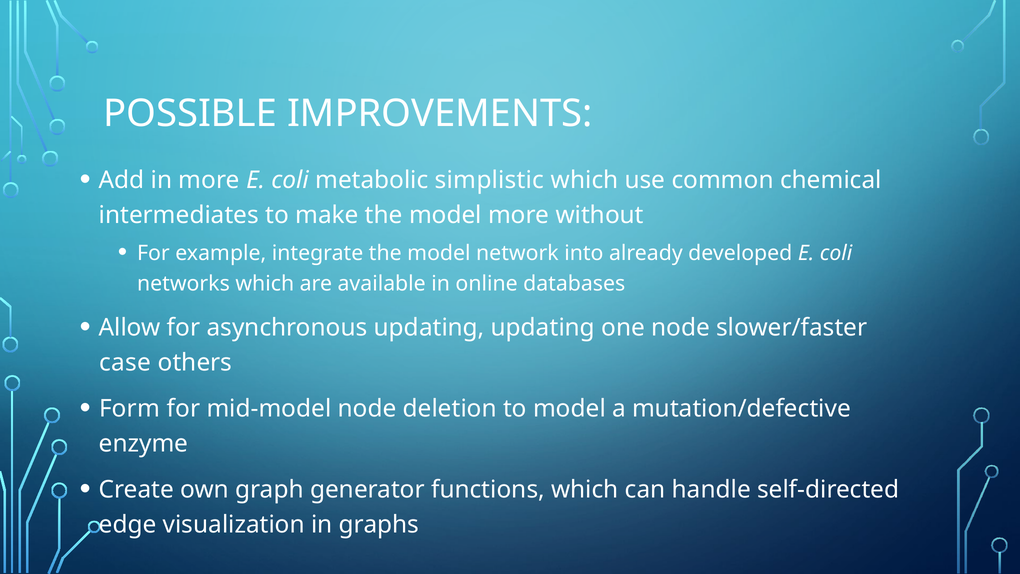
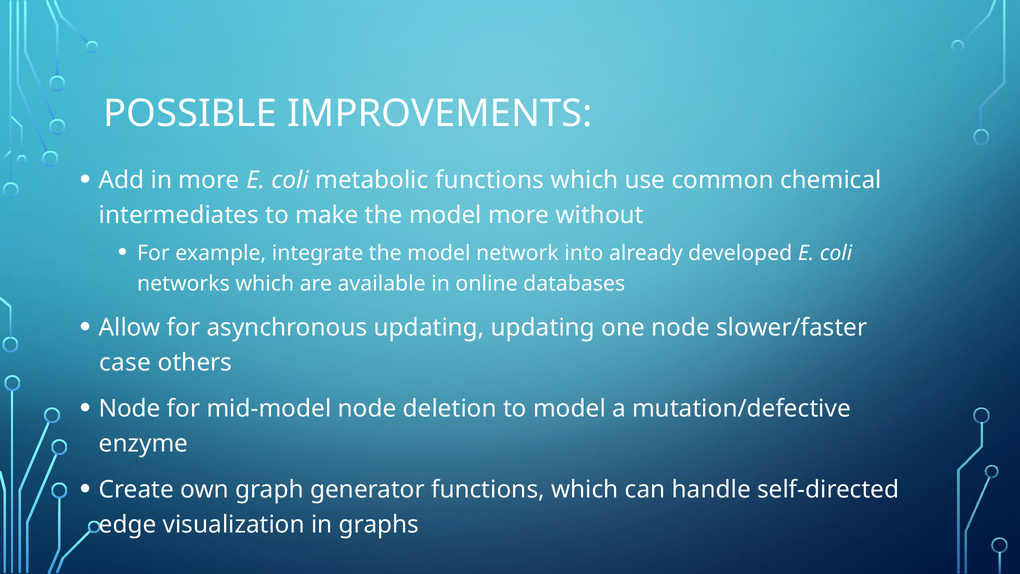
metabolic simplistic: simplistic -> functions
Form at (130, 408): Form -> Node
